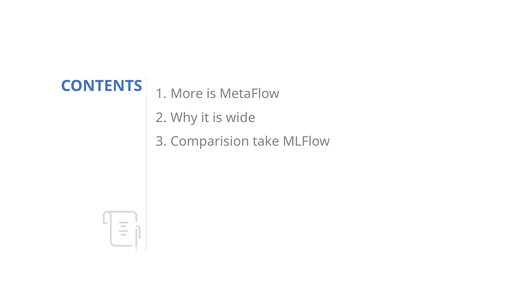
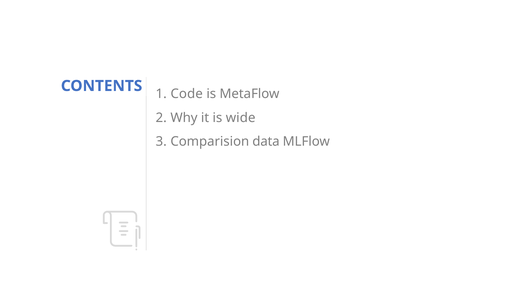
More: More -> Code
take: take -> data
